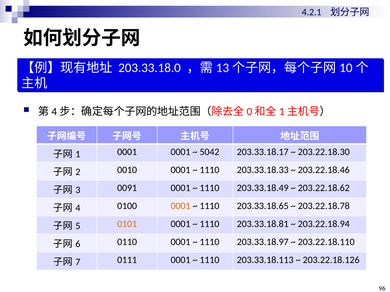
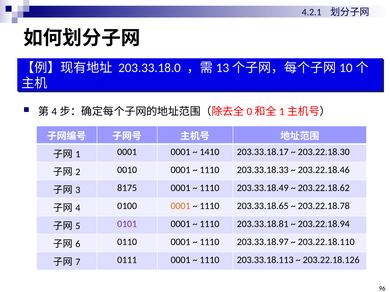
5042: 5042 -> 1410
0091: 0091 -> 8175
0101 colour: orange -> purple
